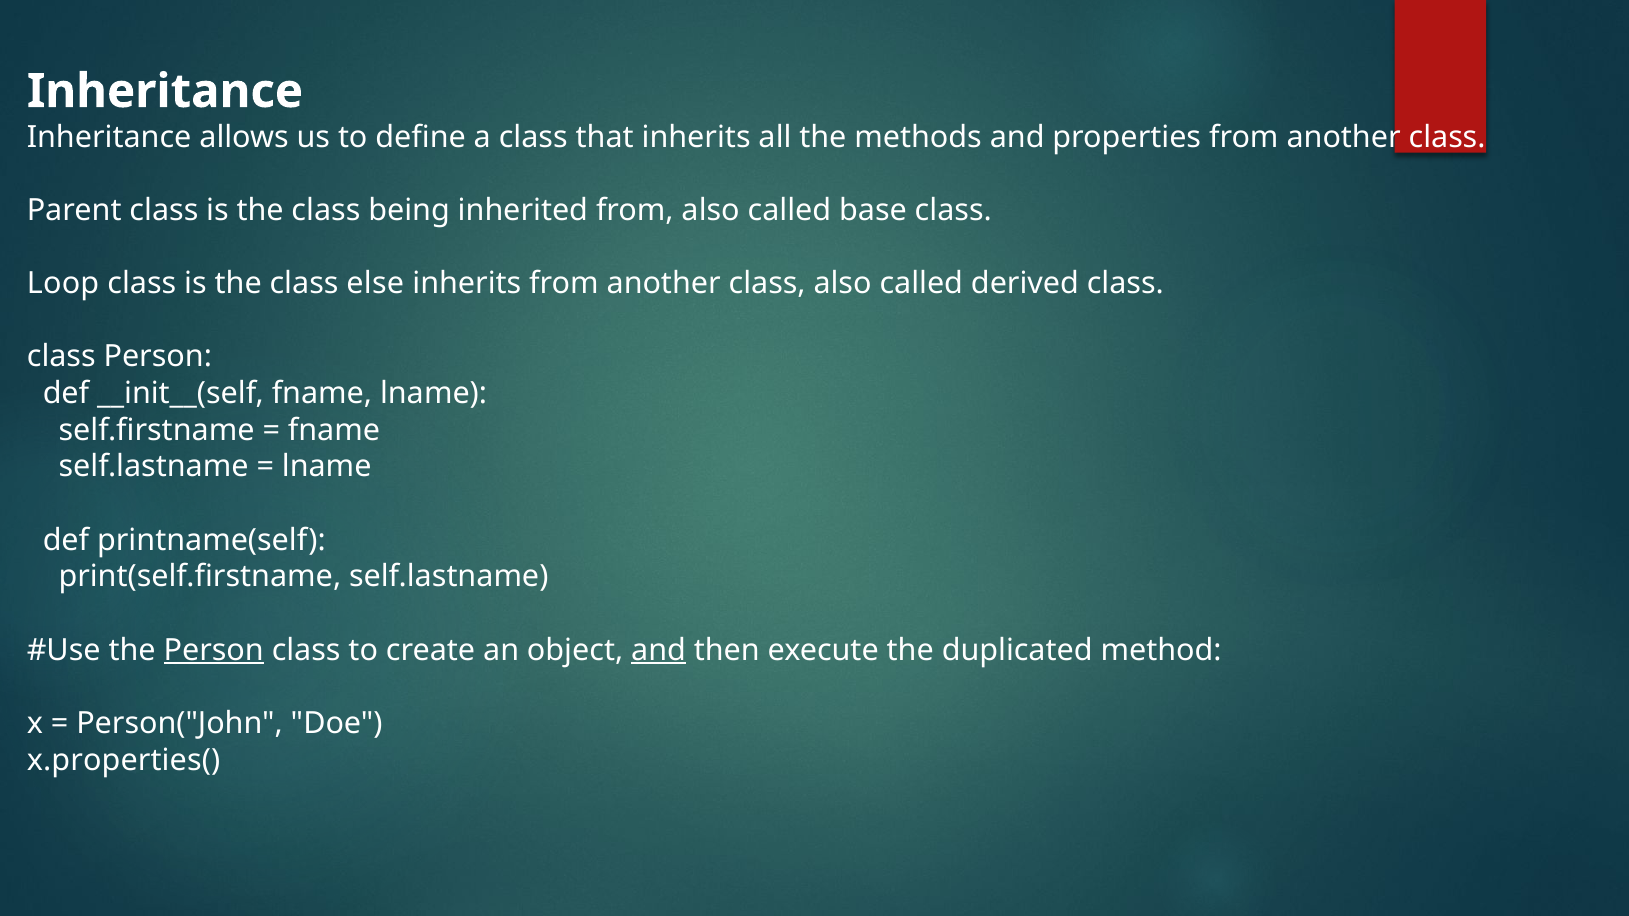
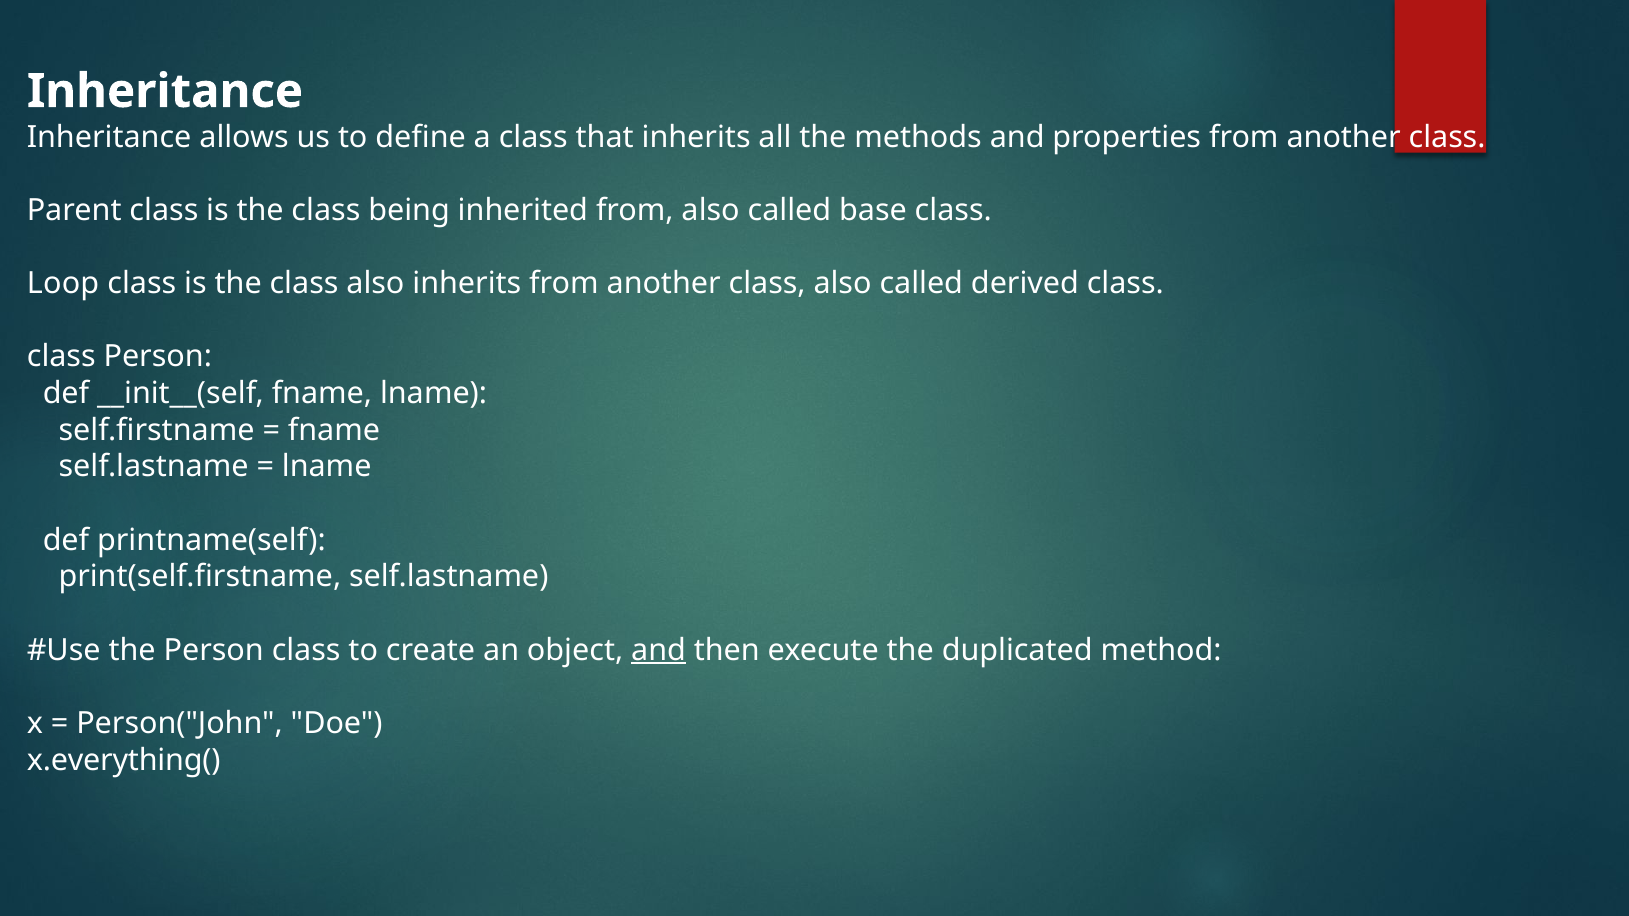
the class else: else -> also
Person at (214, 650) underline: present -> none
x.properties(: x.properties( -> x.everything(
